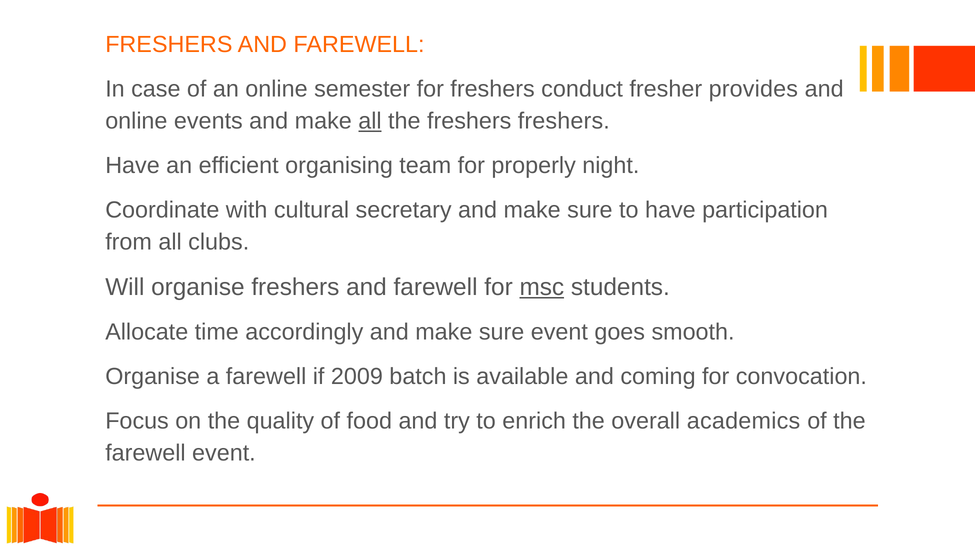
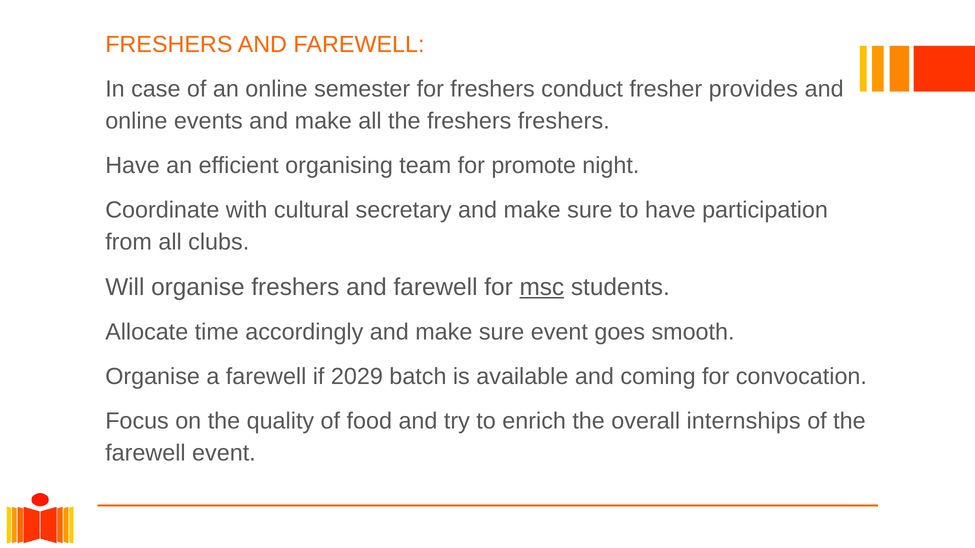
all at (370, 121) underline: present -> none
properly: properly -> promote
2009: 2009 -> 2029
academics: academics -> internships
